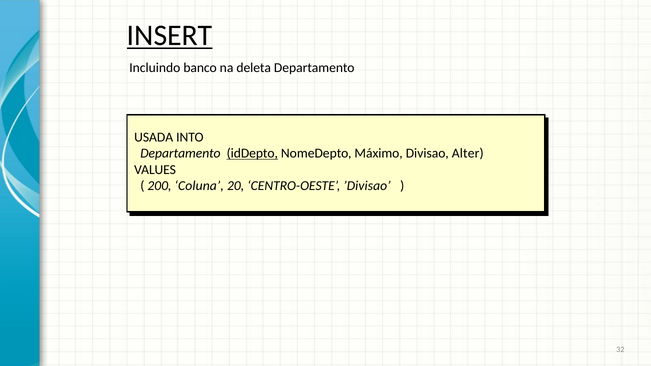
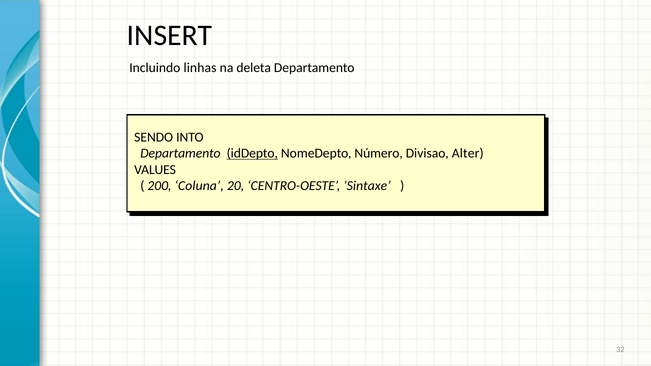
INSERT underline: present -> none
banco: banco -> linhas
USADA: USADA -> SENDO
Máximo: Máximo -> Número
’Divisao: ’Divisao -> ’Sintaxe
